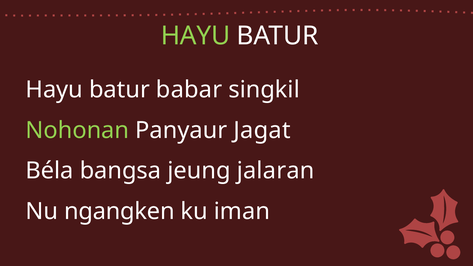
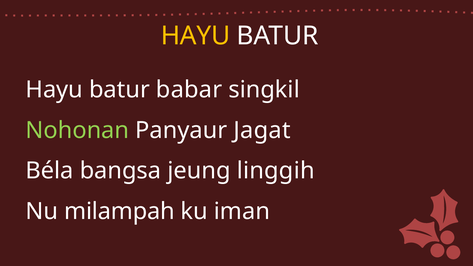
HAYU at (196, 36) colour: light green -> yellow
jalaran: jalaran -> linggih
ngangken: ngangken -> milampah
